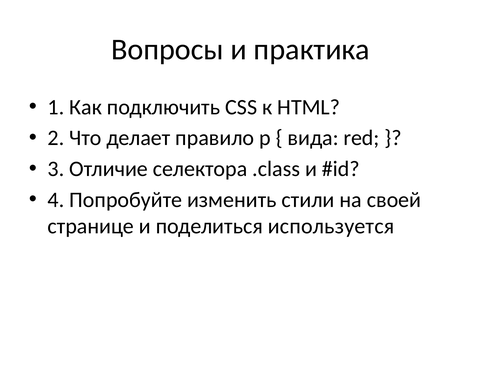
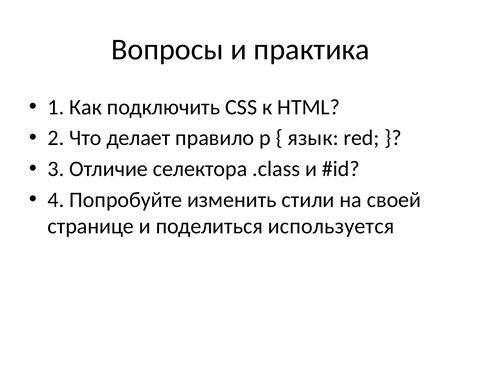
вида: вида -> язык
